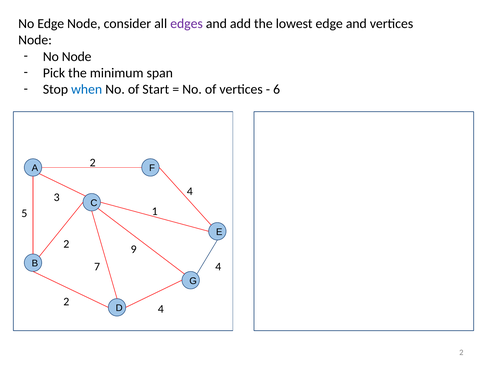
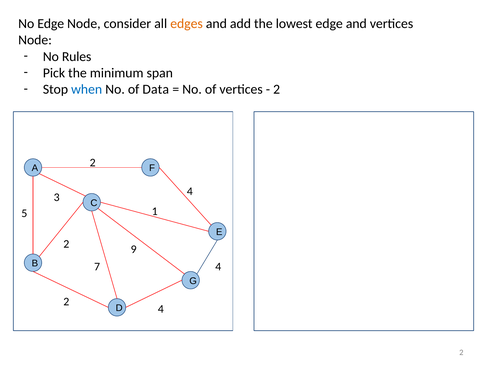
edges colour: purple -> orange
No Node: Node -> Rules
Start: Start -> Data
6 at (277, 90): 6 -> 2
